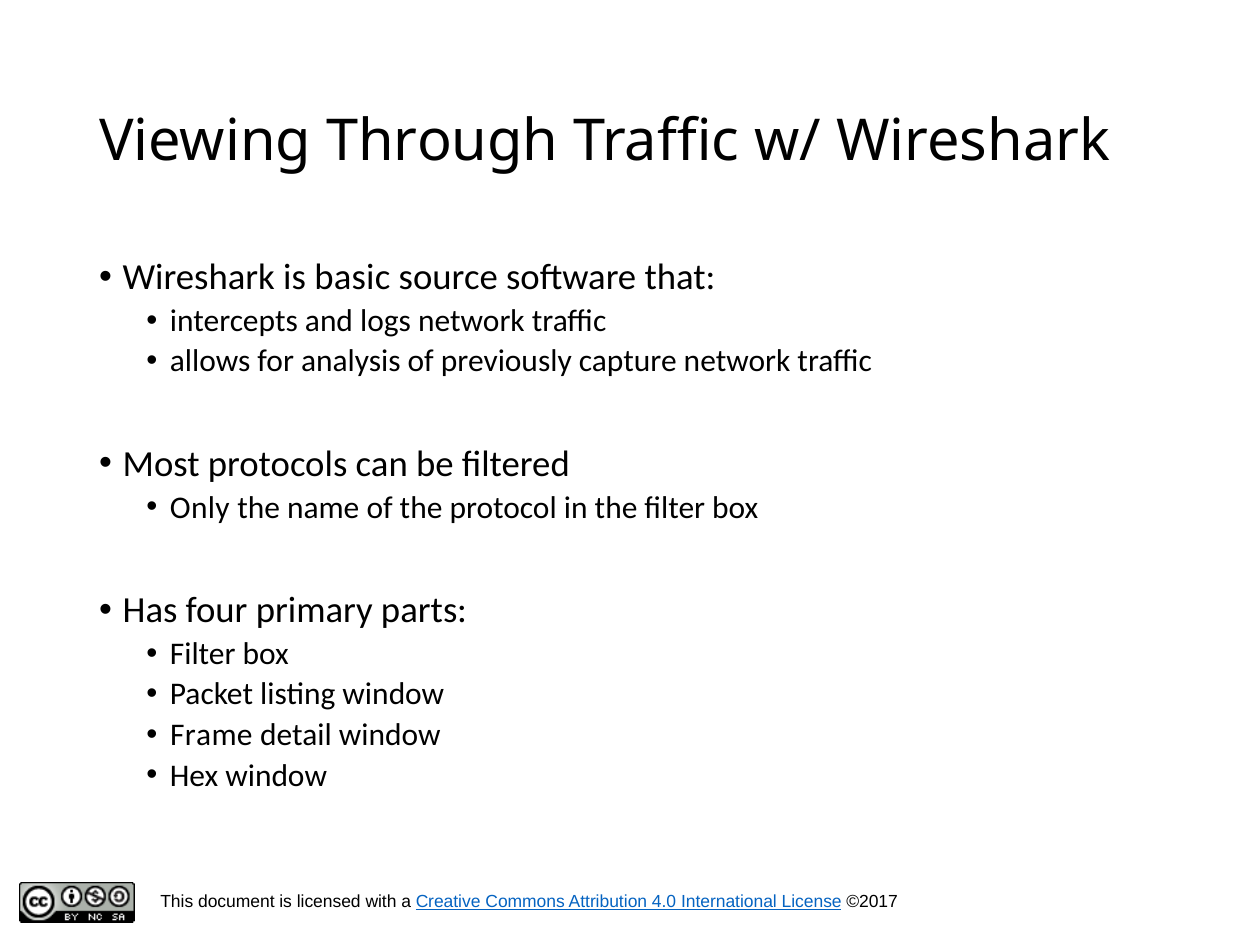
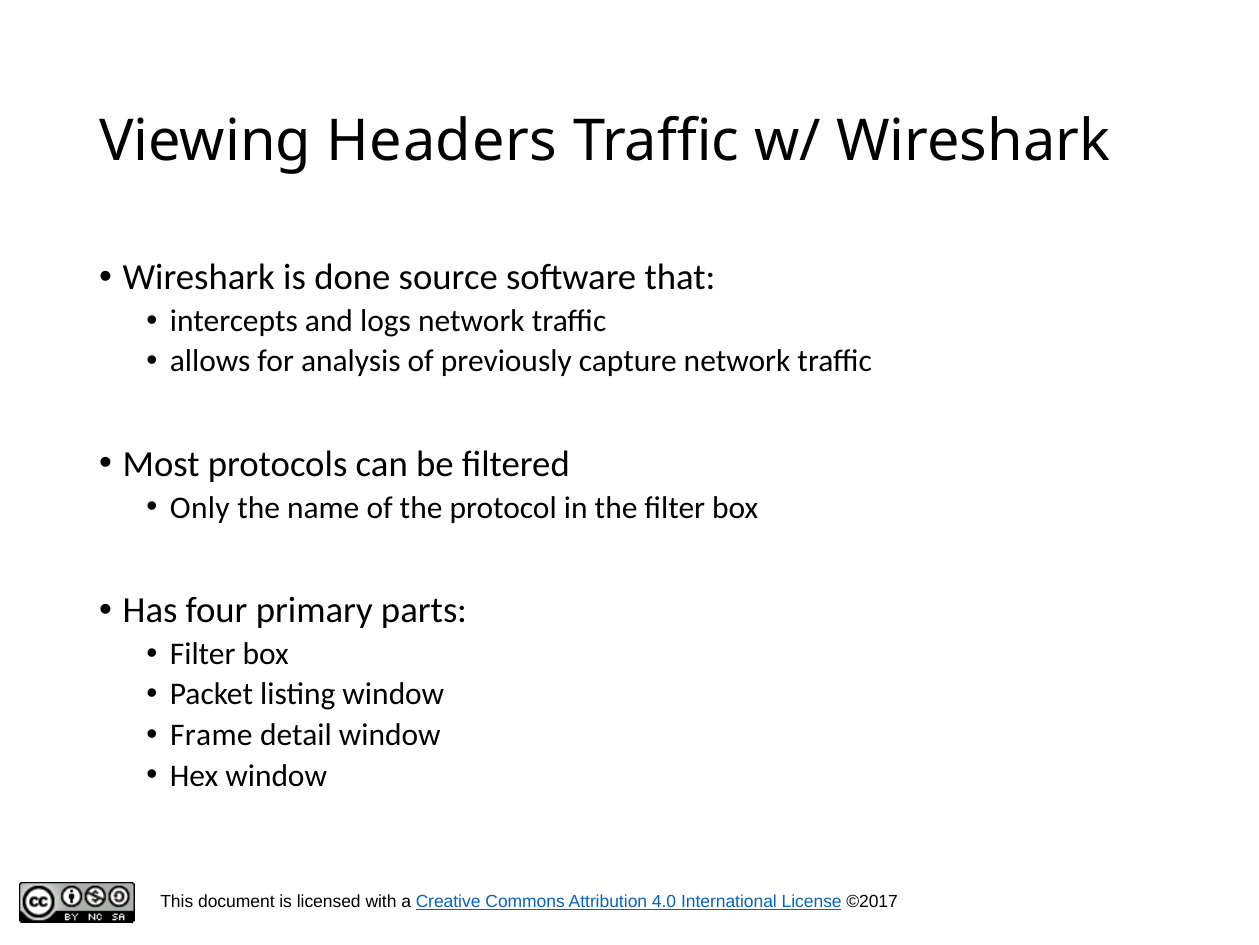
Through: Through -> Headers
basic: basic -> done
